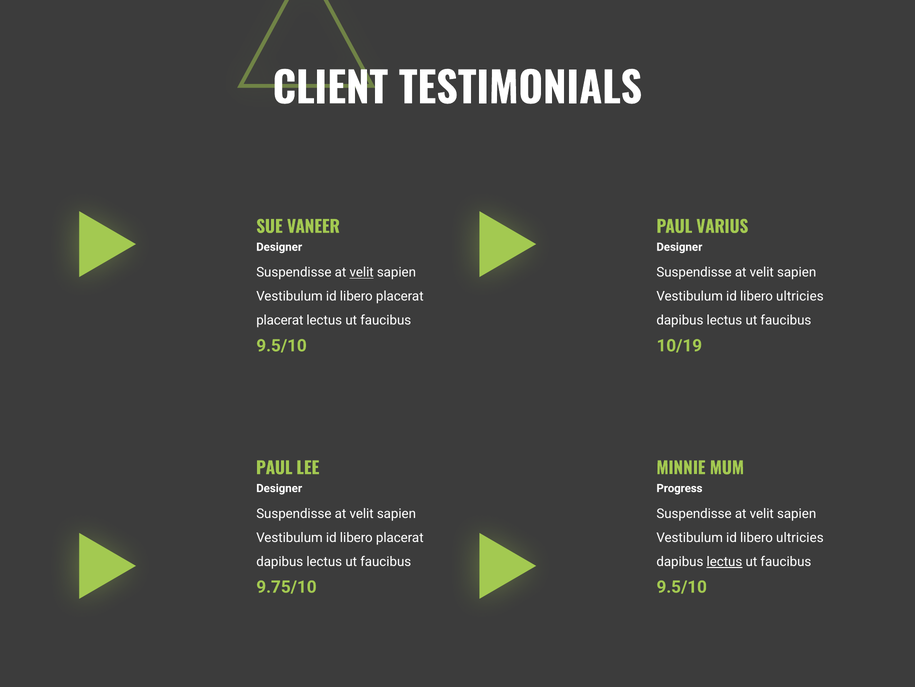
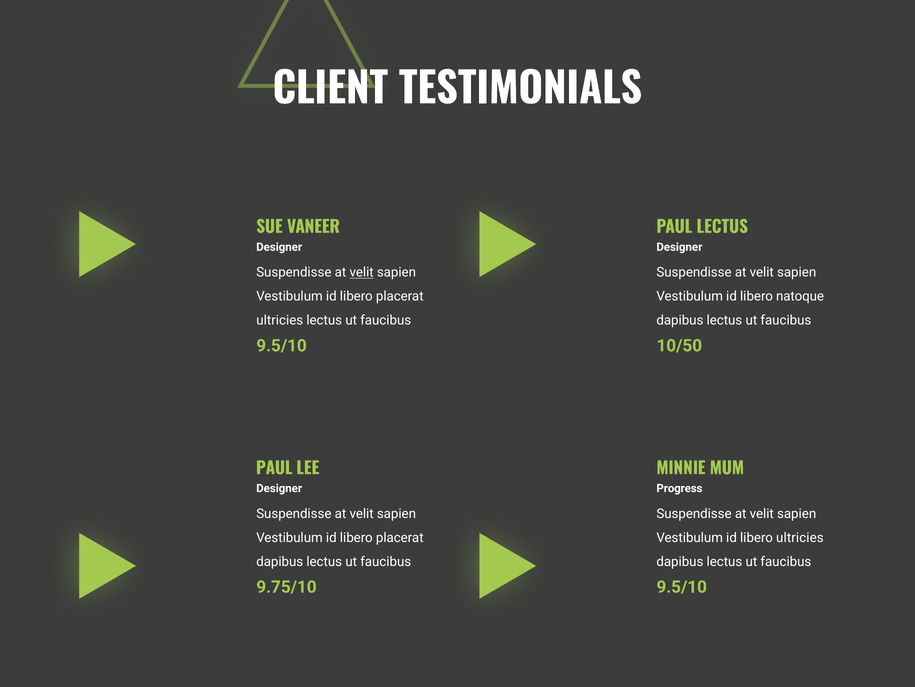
PAUL VARIUS: VARIUS -> LECTUS
ultricies at (800, 296): ultricies -> natoque
placerat at (280, 320): placerat -> ultricies
10/19: 10/19 -> 10/50
lectus at (724, 561) underline: present -> none
